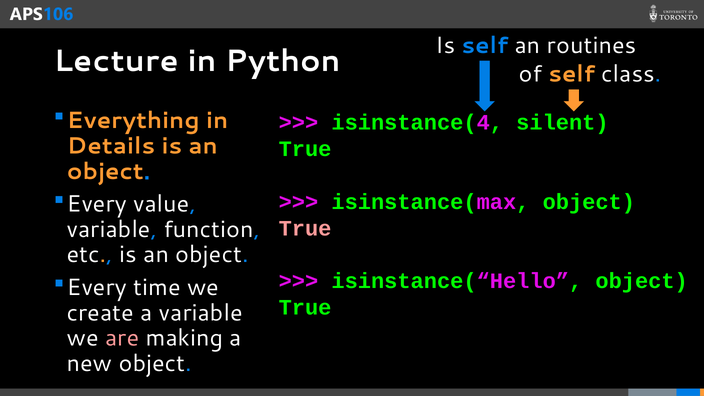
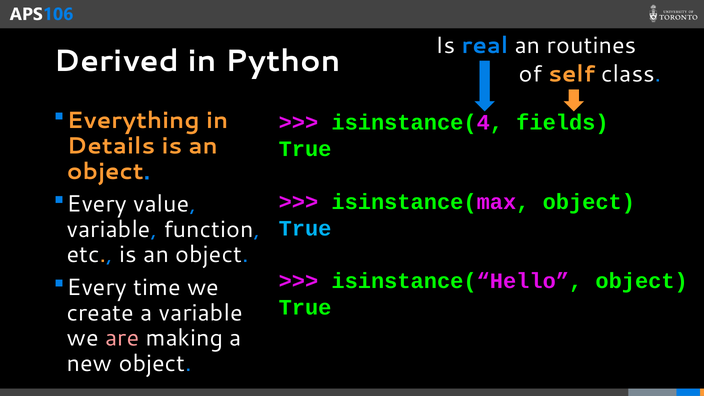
Is self: self -> real
Lecture: Lecture -> Derived
silent: silent -> fields
True at (305, 228) colour: pink -> light blue
